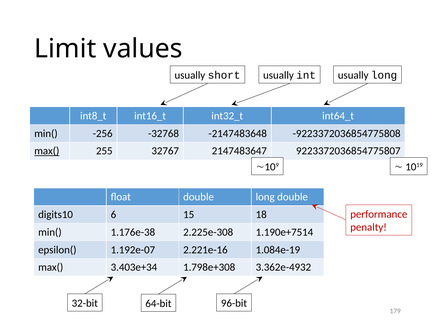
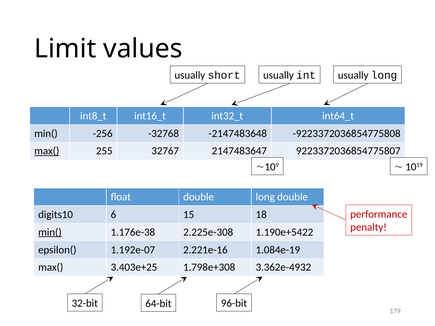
min( at (50, 232) underline: none -> present
1.190e+7514: 1.190e+7514 -> 1.190e+5422
3.403e+34: 3.403e+34 -> 3.403e+25
